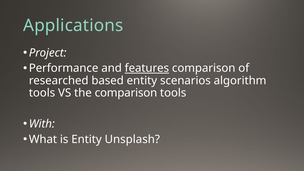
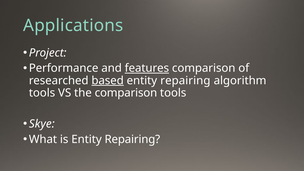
based underline: none -> present
scenarios at (185, 81): scenarios -> repairing
With: With -> Skye
is Entity Unsplash: Unsplash -> Repairing
